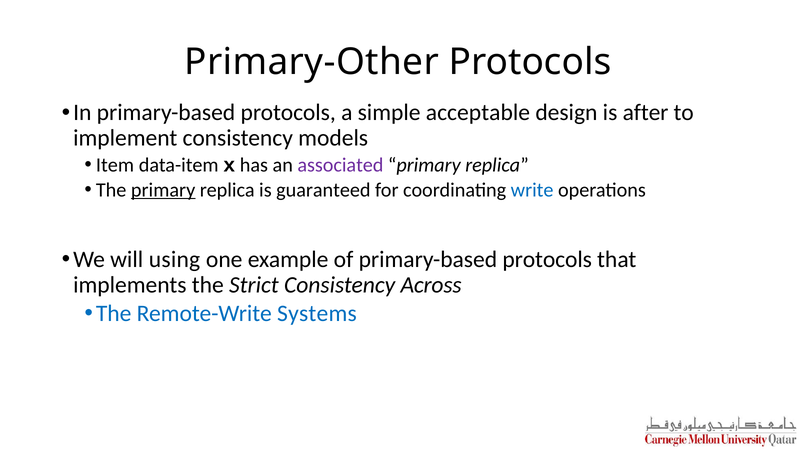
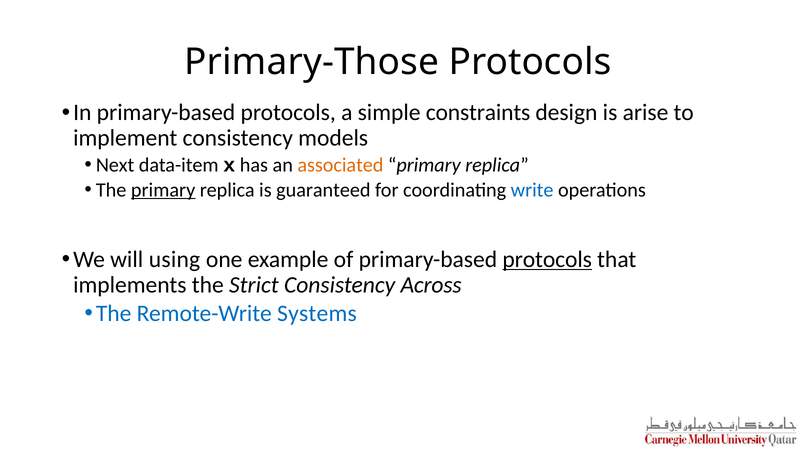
Primary-Other: Primary-Other -> Primary-Those
acceptable: acceptable -> constraints
after: after -> arise
Item: Item -> Next
associated colour: purple -> orange
protocols at (547, 259) underline: none -> present
